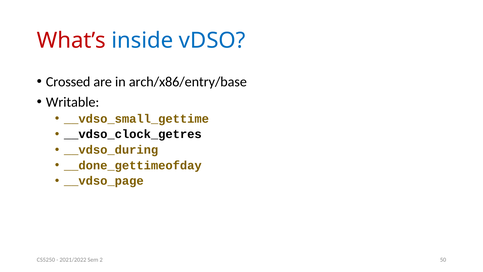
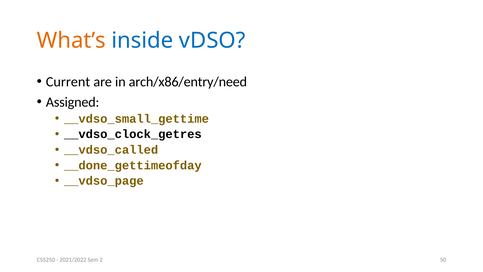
What’s colour: red -> orange
Crossed: Crossed -> Current
arch/x86/entry/base: arch/x86/entry/base -> arch/x86/entry/need
Writable: Writable -> Assigned
__vdso_during: __vdso_during -> __vdso_called
